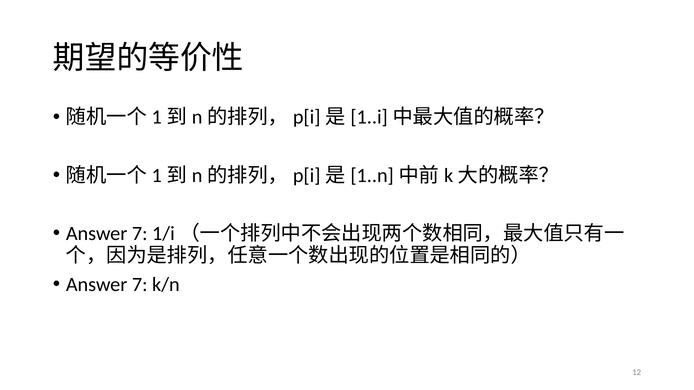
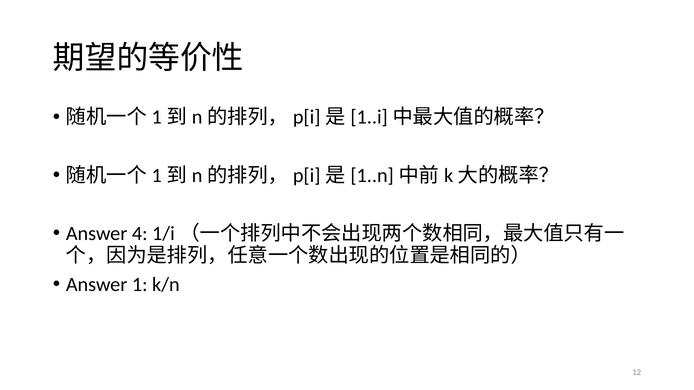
7 at (140, 234): 7 -> 4
7 at (140, 285): 7 -> 1
